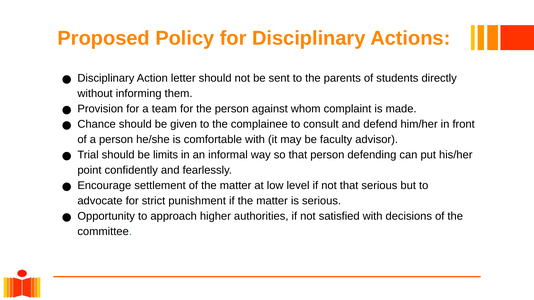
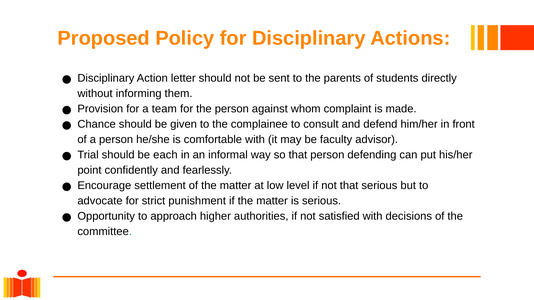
limits: limits -> each
